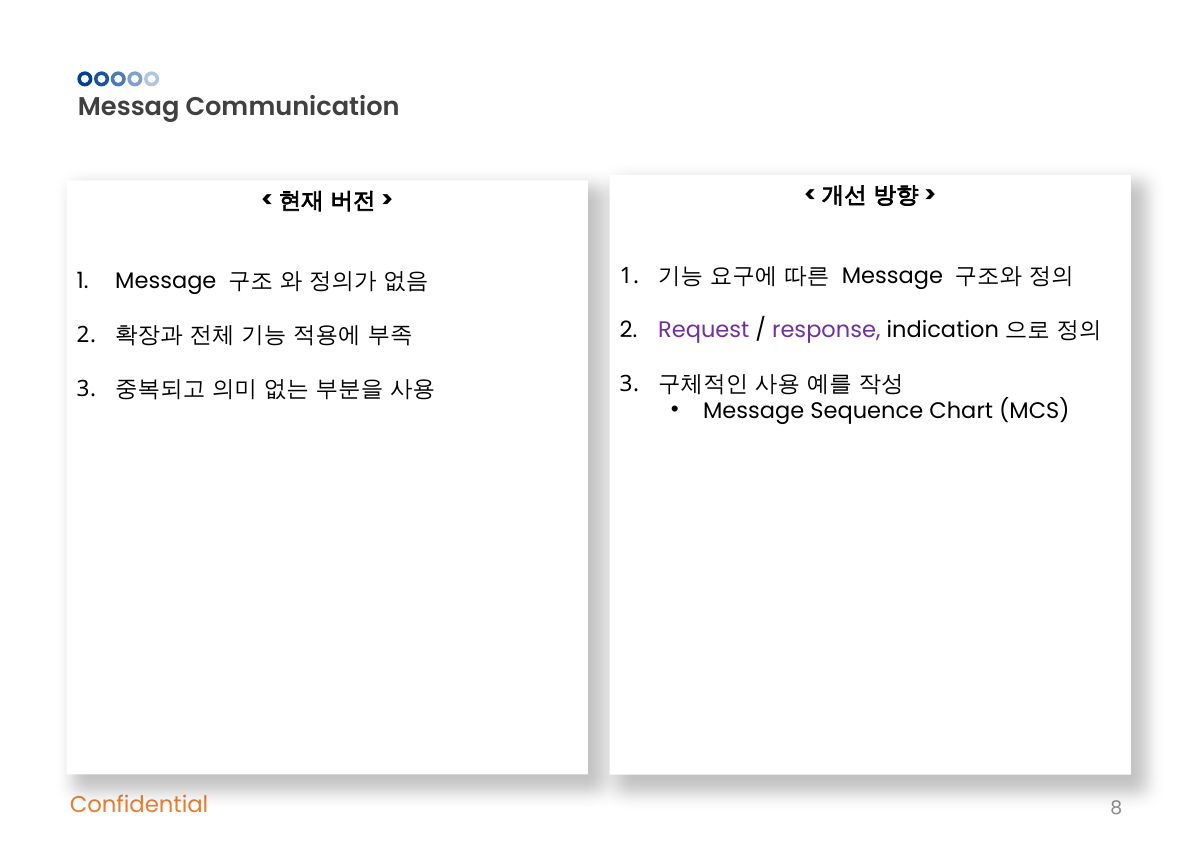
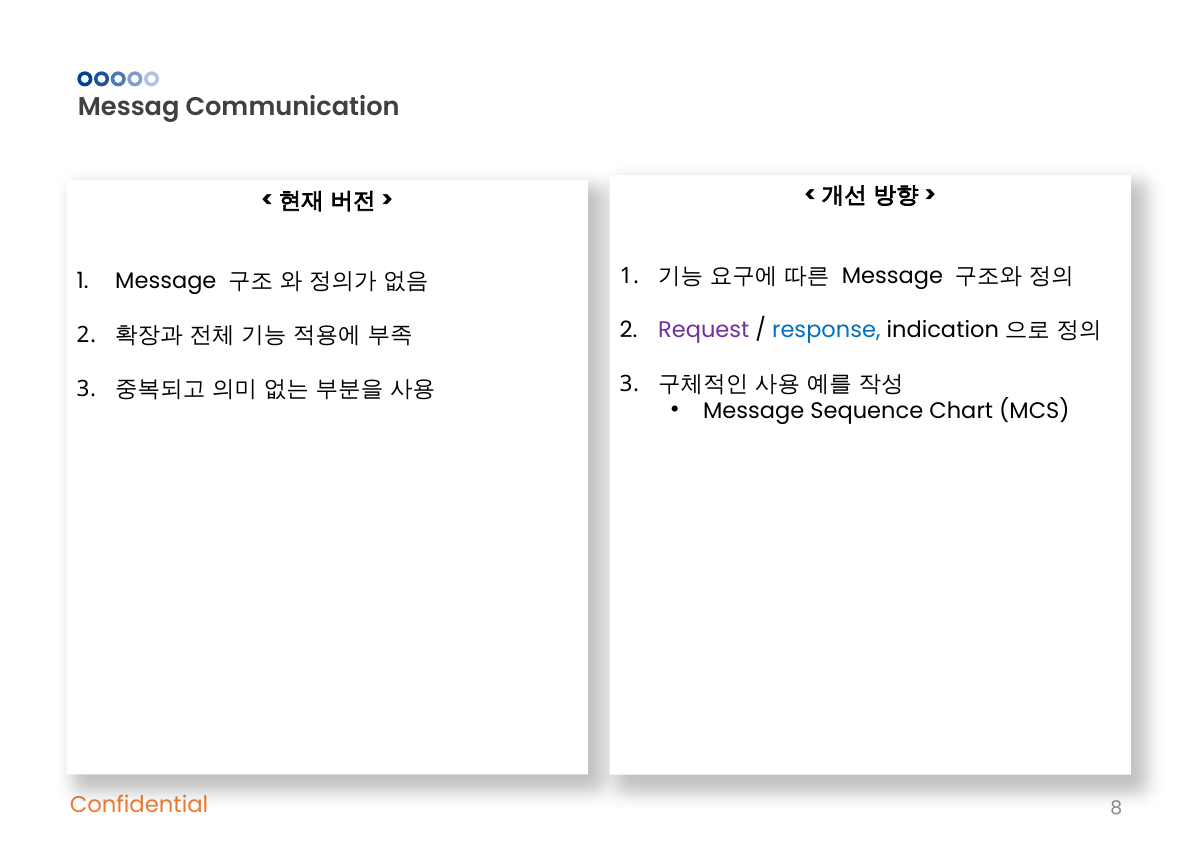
response colour: purple -> blue
